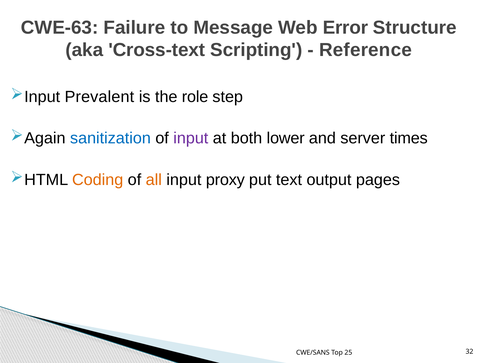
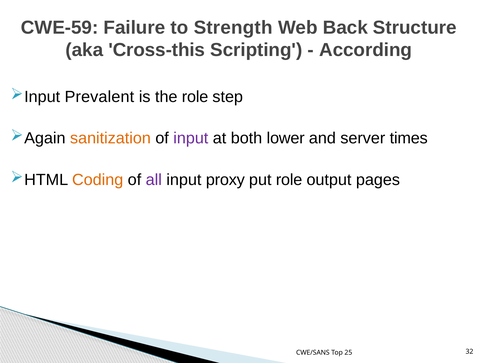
CWE-63: CWE-63 -> CWE-59
Message: Message -> Strength
Error: Error -> Back
Cross-text: Cross-text -> Cross-this
Reference: Reference -> According
sanitization colour: blue -> orange
all colour: orange -> purple
put text: text -> role
